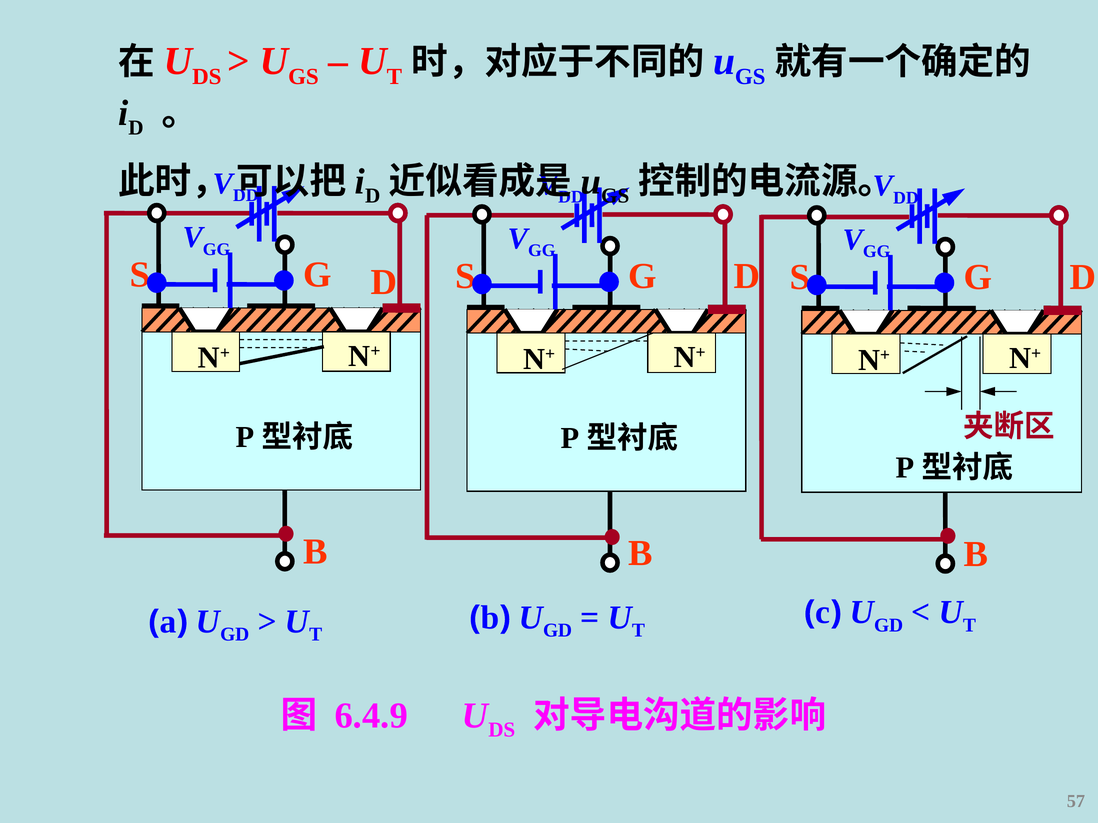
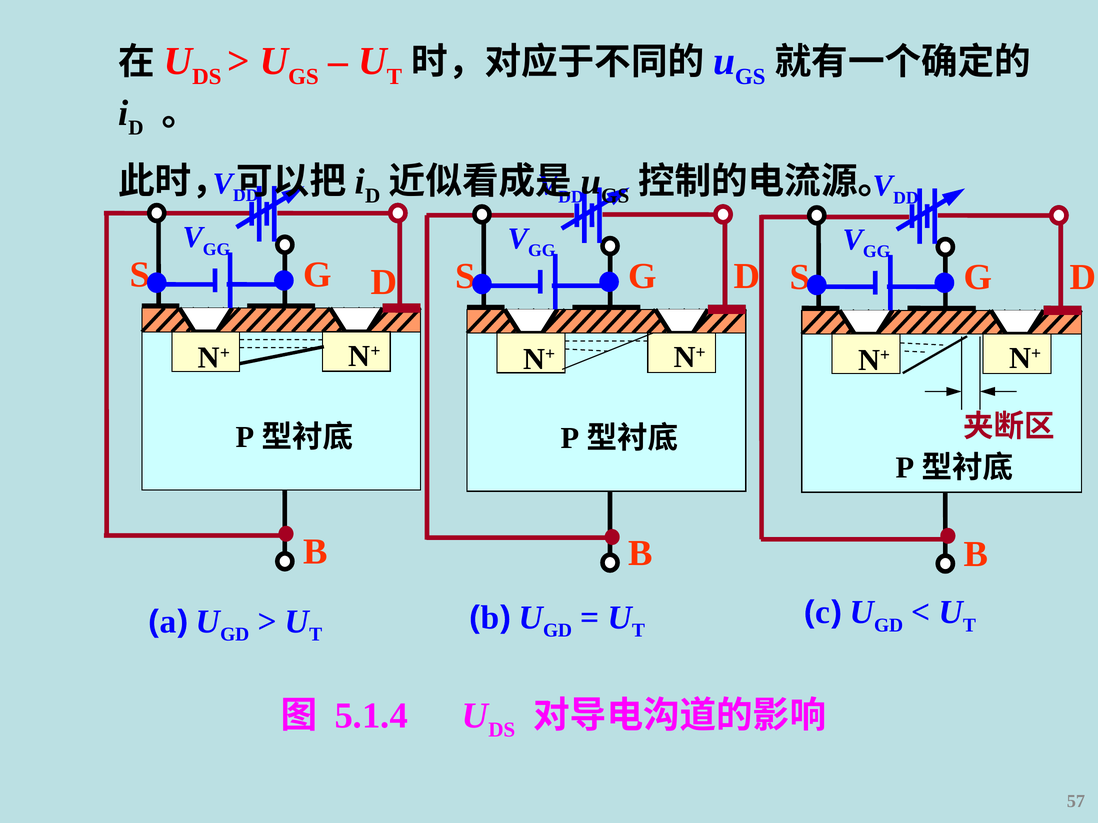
6.4.9: 6.4.9 -> 5.1.4
